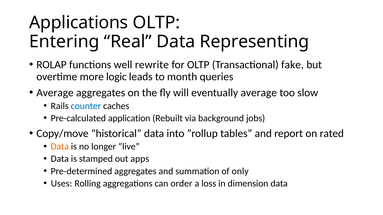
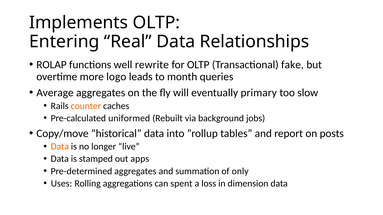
Applications: Applications -> Implements
Representing: Representing -> Relationships
logic: logic -> logo
eventually average: average -> primary
counter colour: blue -> orange
application: application -> uniformed
rated: rated -> posts
order: order -> spent
